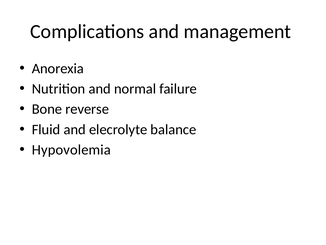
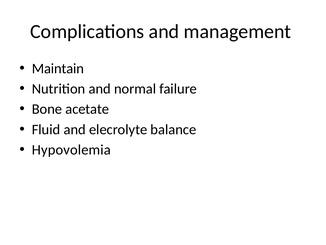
Anorexia: Anorexia -> Maintain
reverse: reverse -> acetate
